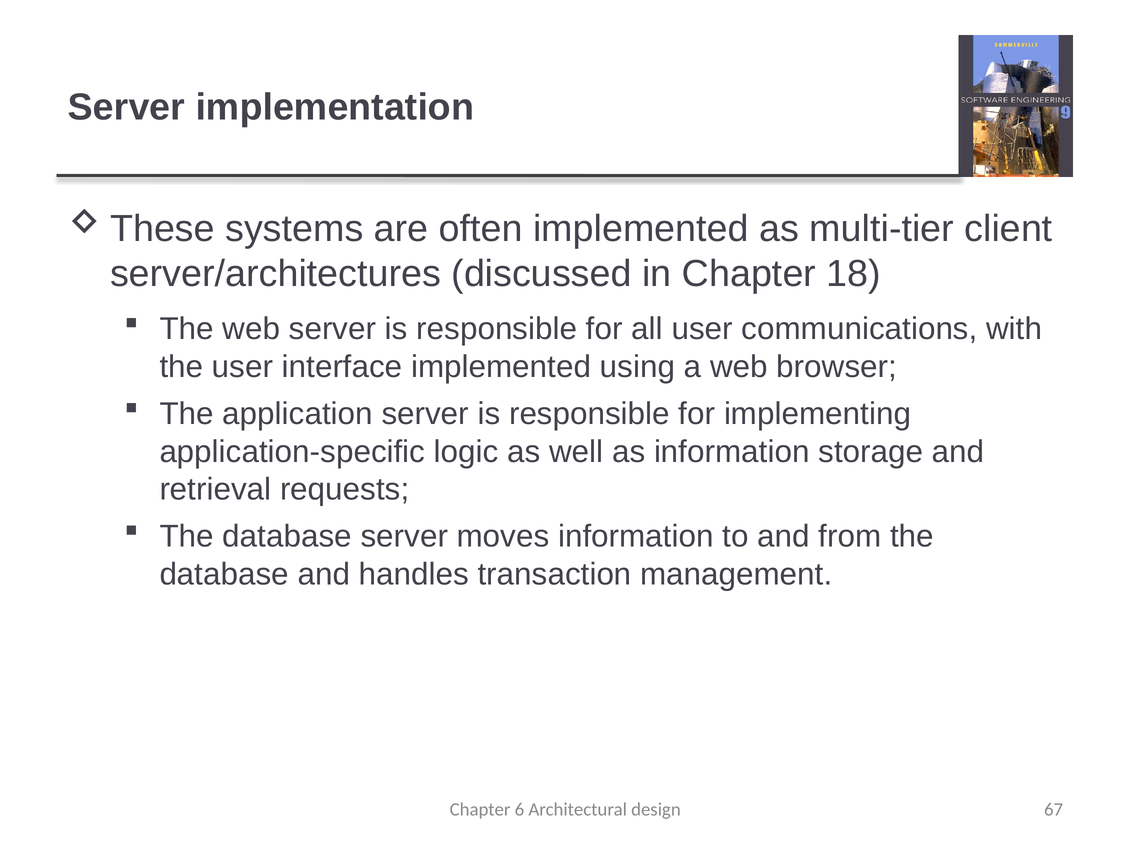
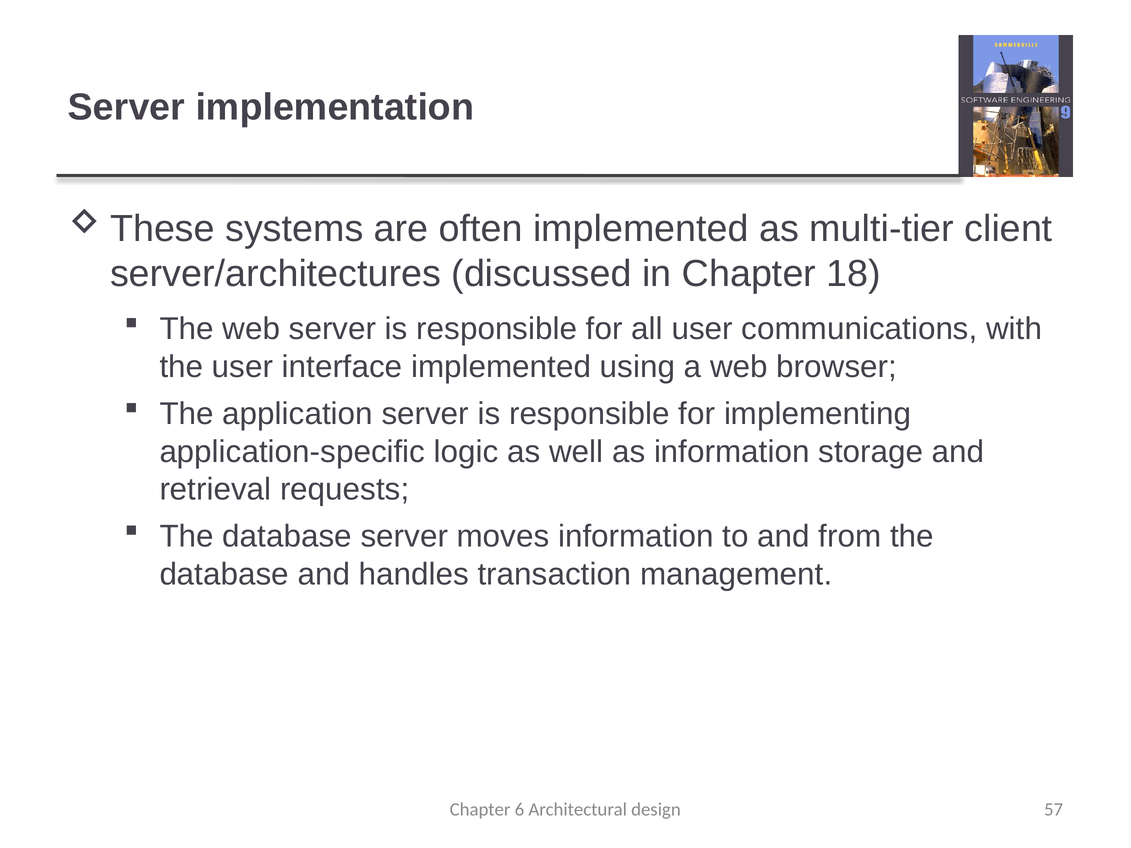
67: 67 -> 57
